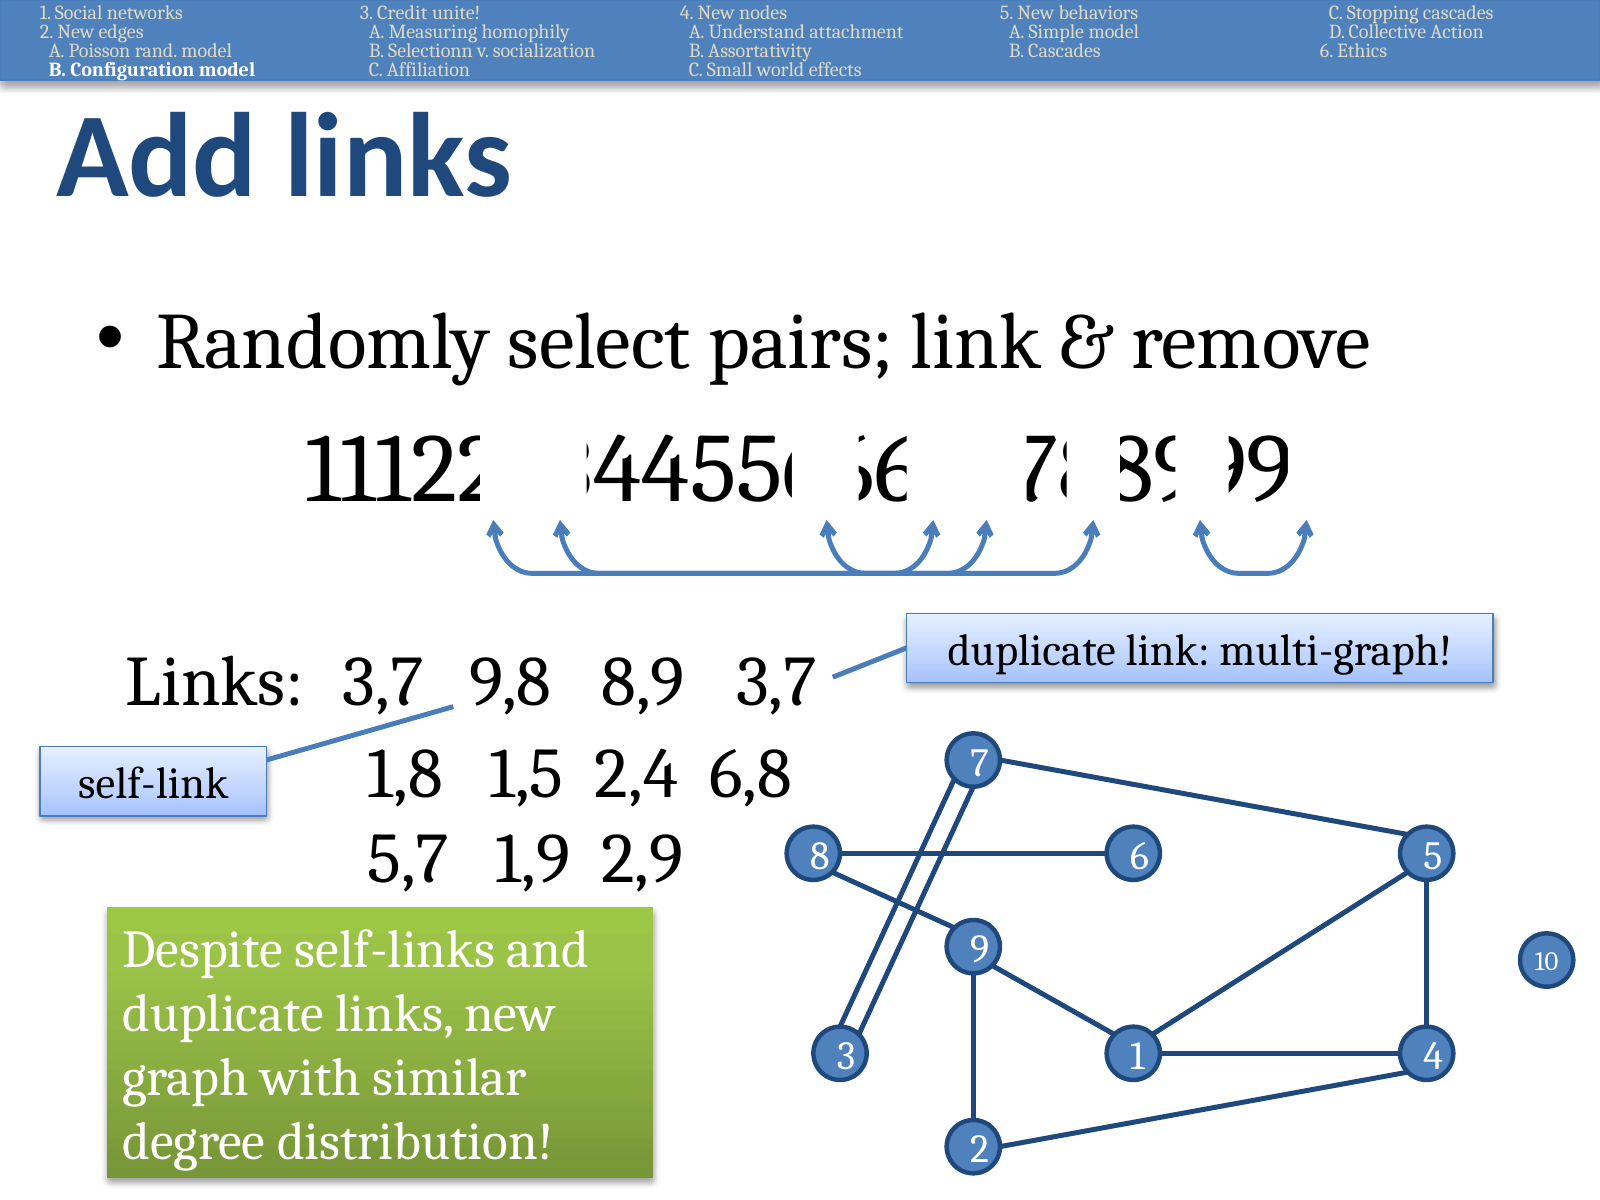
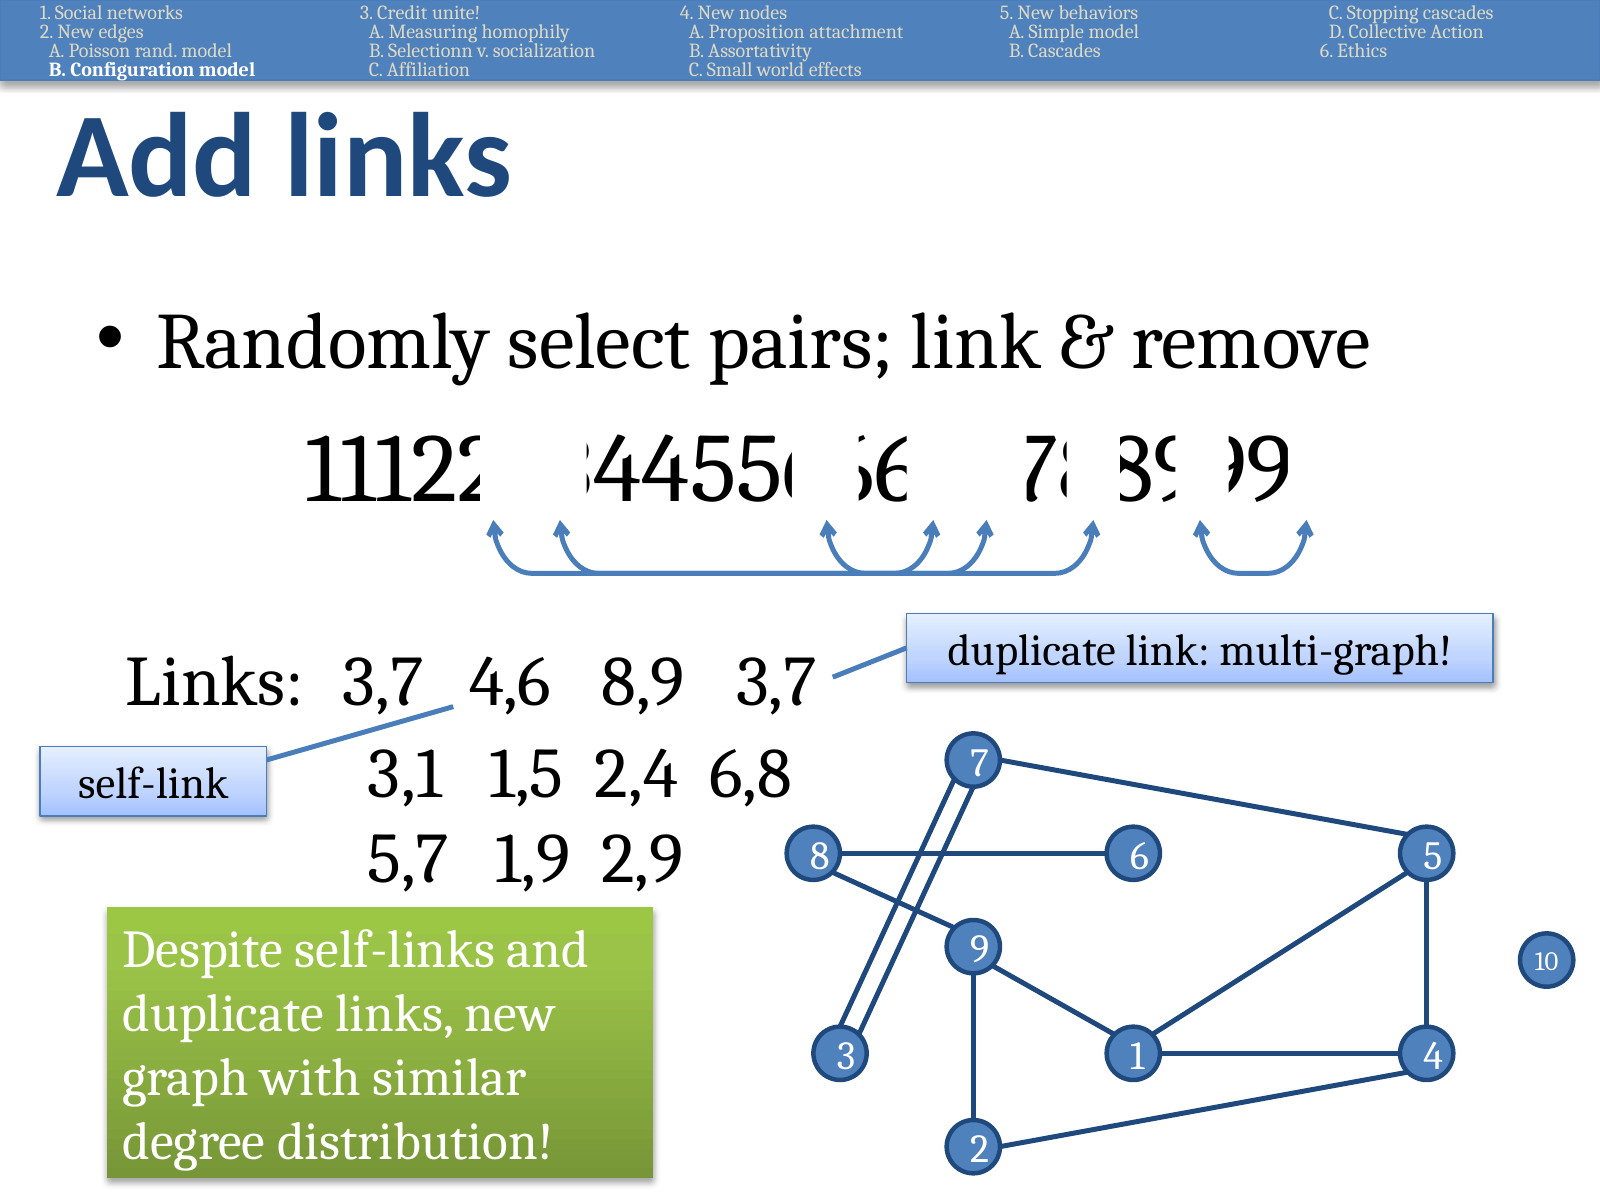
Understand: Understand -> Proposition
9,8: 9,8 -> 4,6
1,8: 1,8 -> 3,1
